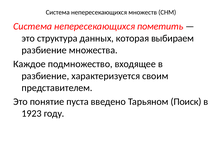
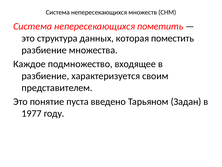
выбираем: выбираем -> поместить
Поиск: Поиск -> Задан
1923: 1923 -> 1977
